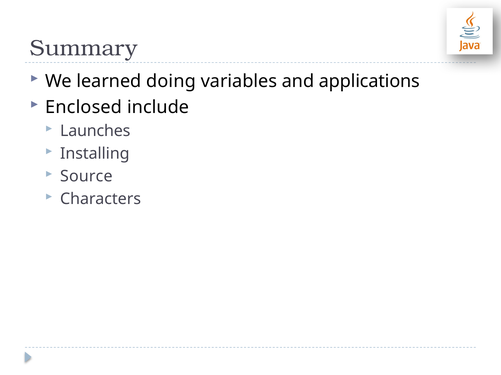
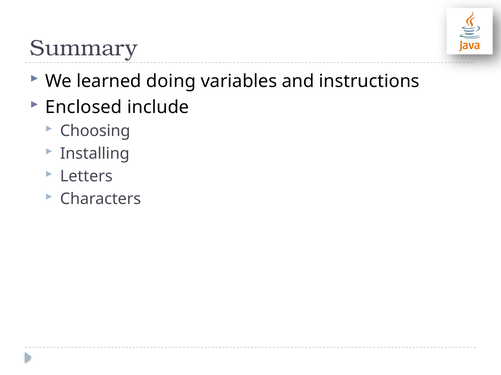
applications: applications -> instructions
Launches: Launches -> Choosing
Source: Source -> Letters
